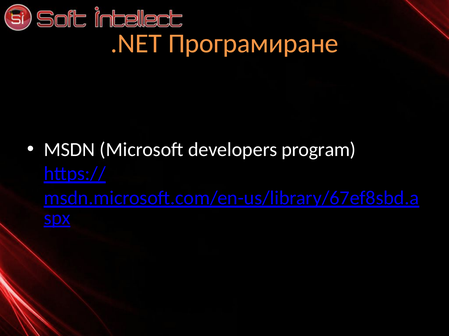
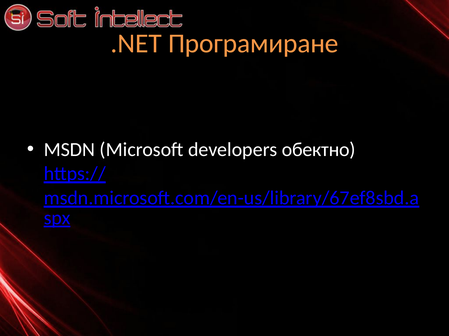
program: program -> обектно
